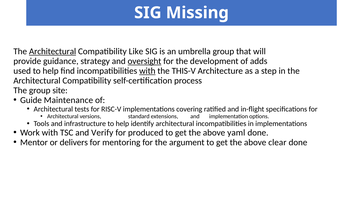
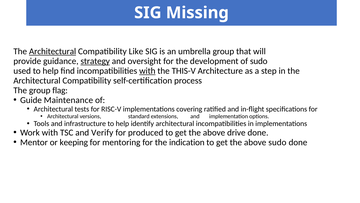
strategy underline: none -> present
oversight underline: present -> none
of adds: adds -> sudo
site: site -> flag
yaml: yaml -> drive
delivers: delivers -> keeping
argument: argument -> indication
above clear: clear -> sudo
